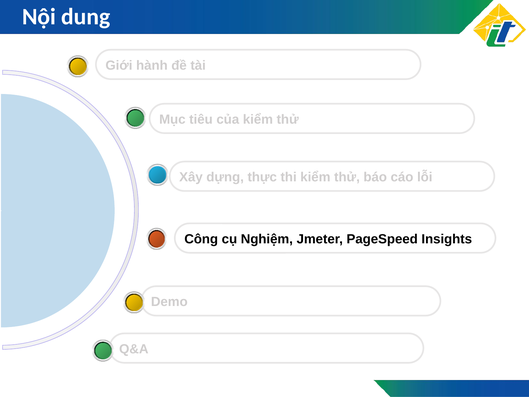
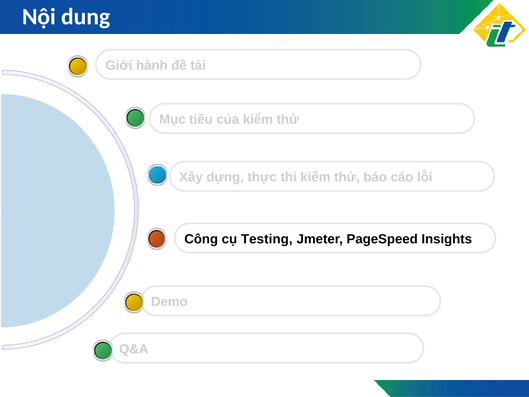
Nghiệm: Nghiệm -> Testing
